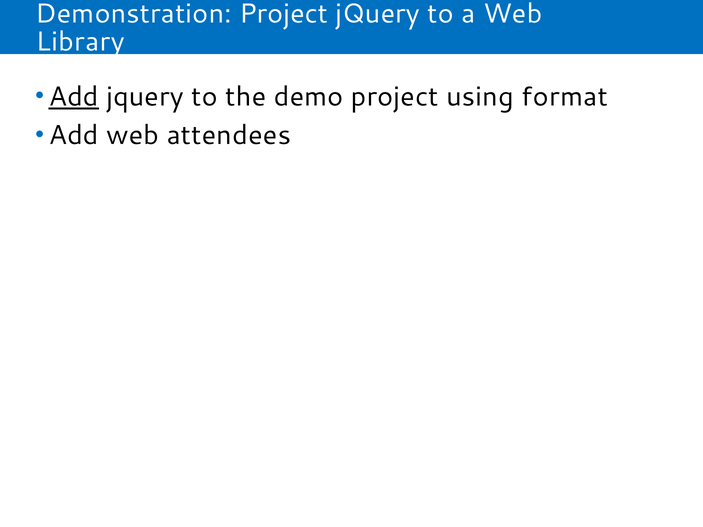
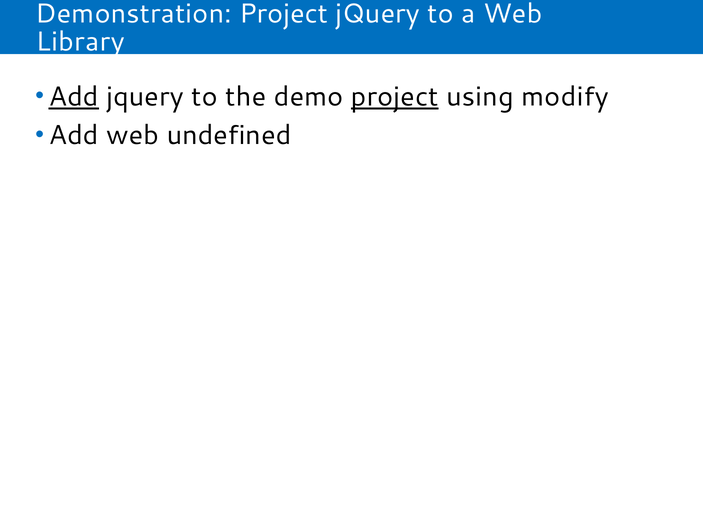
project at (395, 97) underline: none -> present
format: format -> modify
attendees: attendees -> undefined
